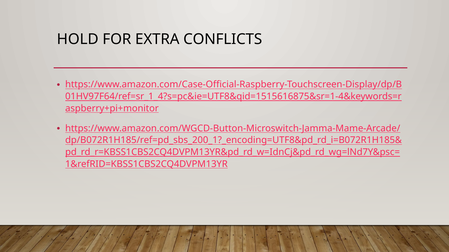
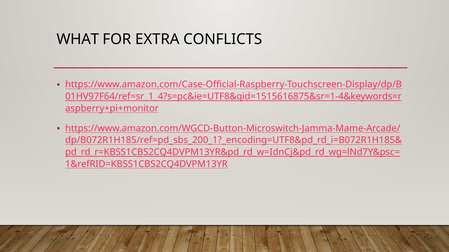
HOLD: HOLD -> WHAT
